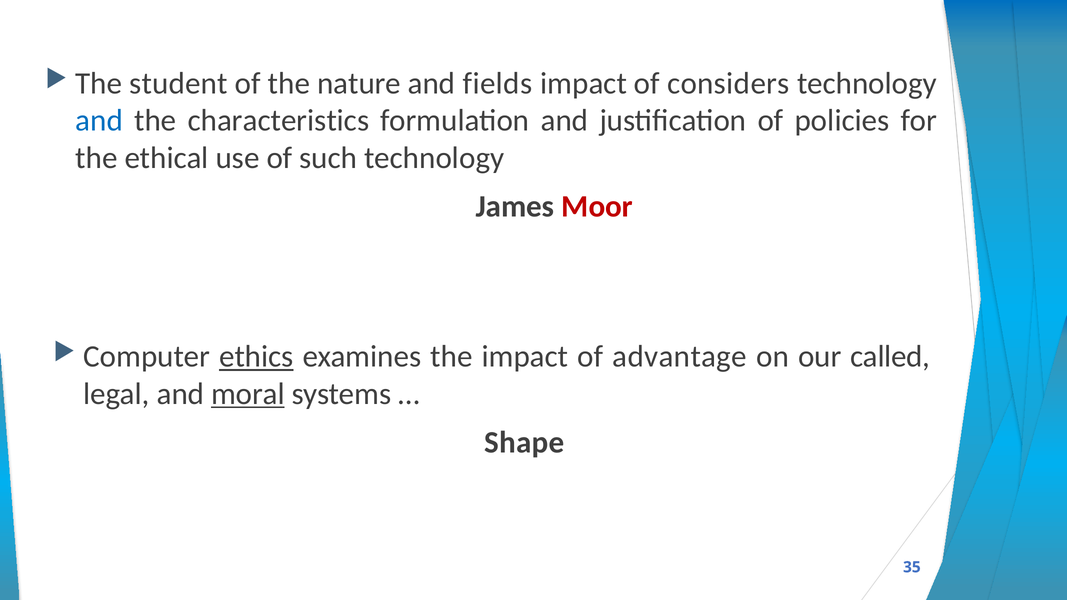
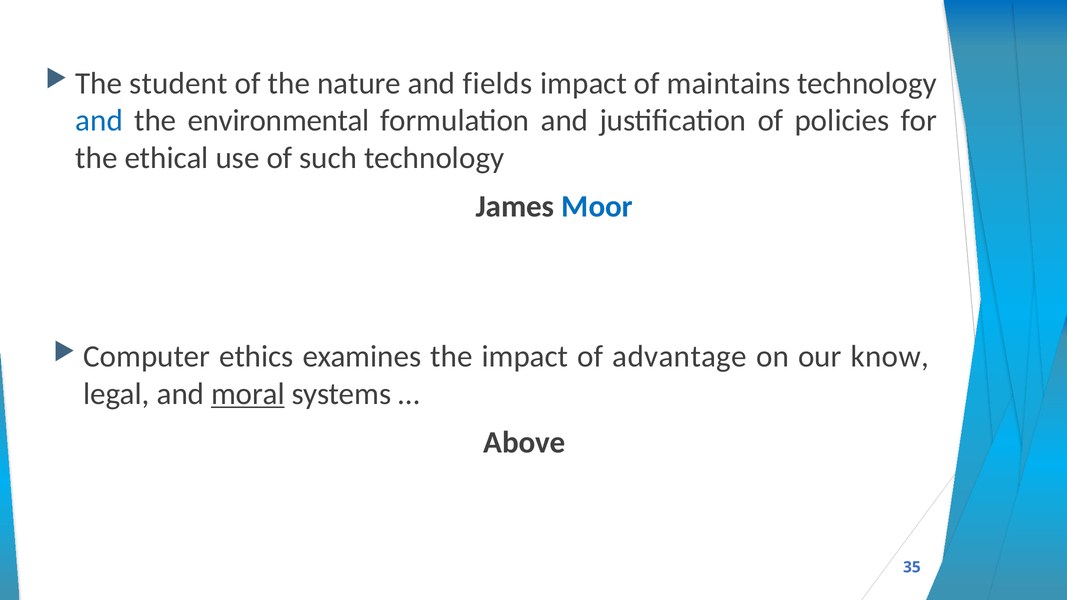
considers: considers -> maintains
characteristics: characteristics -> environmental
Moor colour: red -> blue
ethics underline: present -> none
called: called -> know
Shape: Shape -> Above
